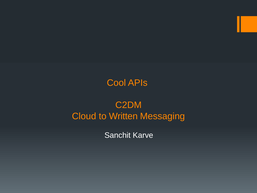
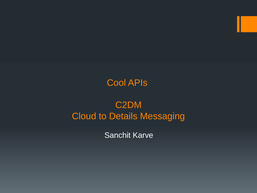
Written: Written -> Details
